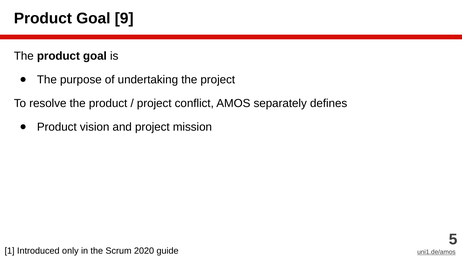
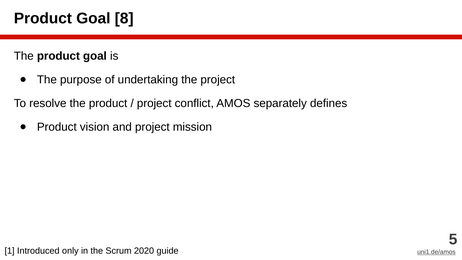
9: 9 -> 8
